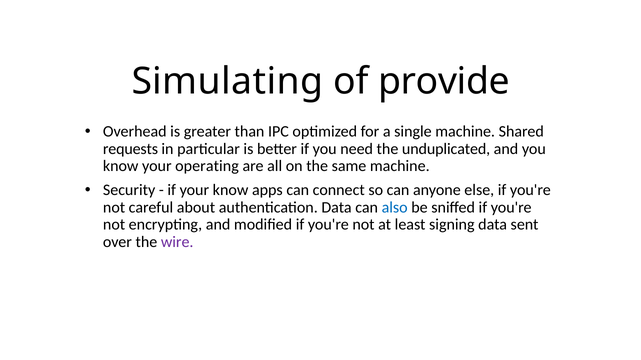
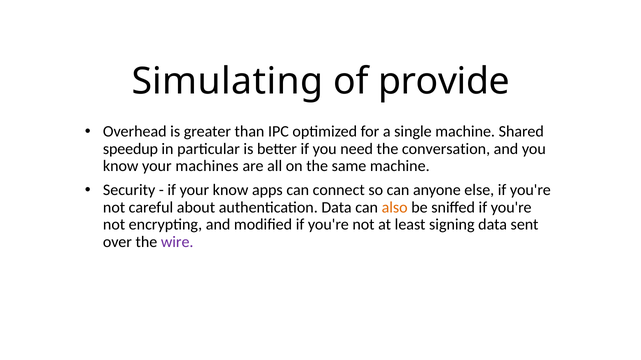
requests: requests -> speedup
unduplicated: unduplicated -> conversation
operating: operating -> machines
also colour: blue -> orange
